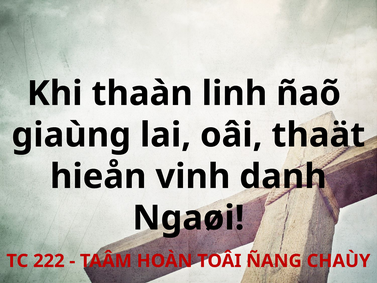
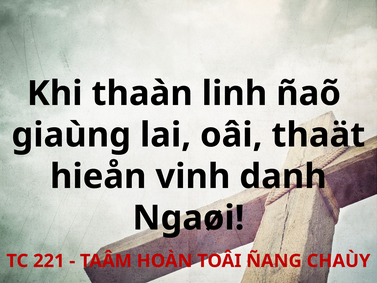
222: 222 -> 221
